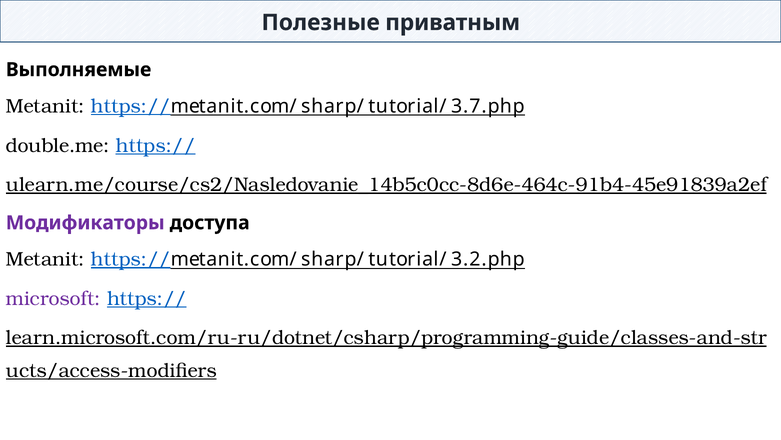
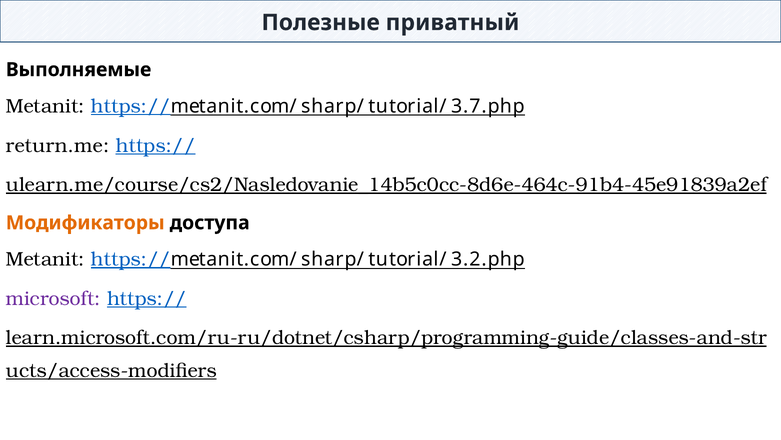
приватным: приватным -> приватный
double.me: double.me -> return.me
Модификаторы colour: purple -> orange
